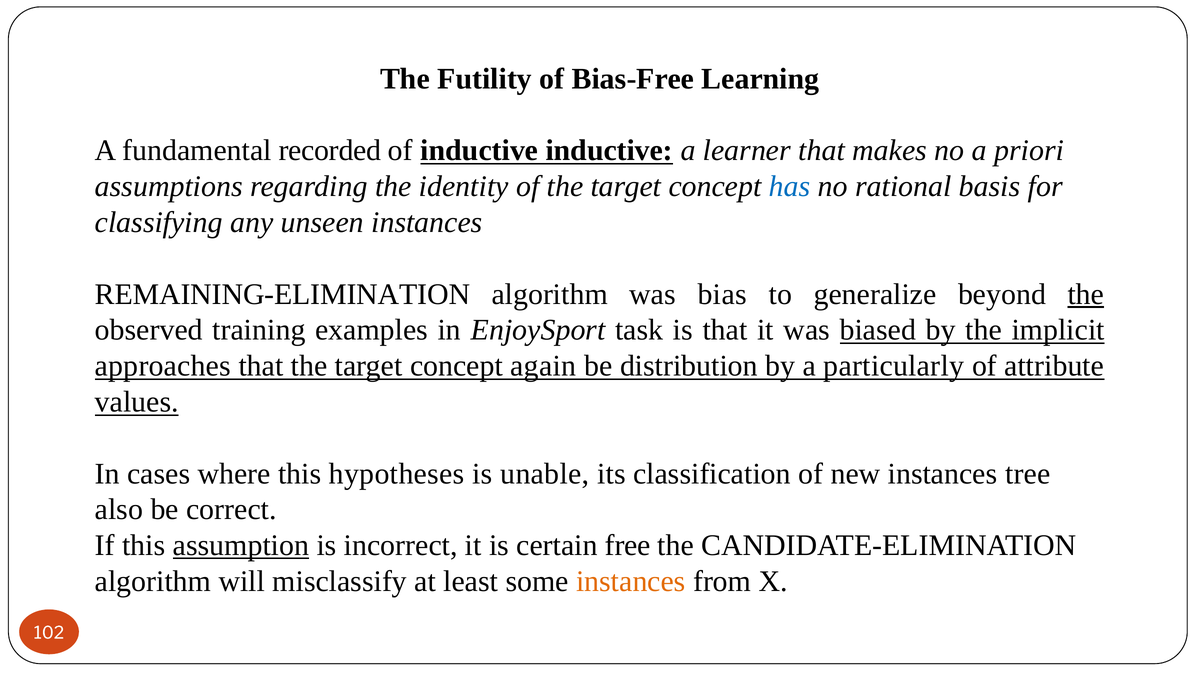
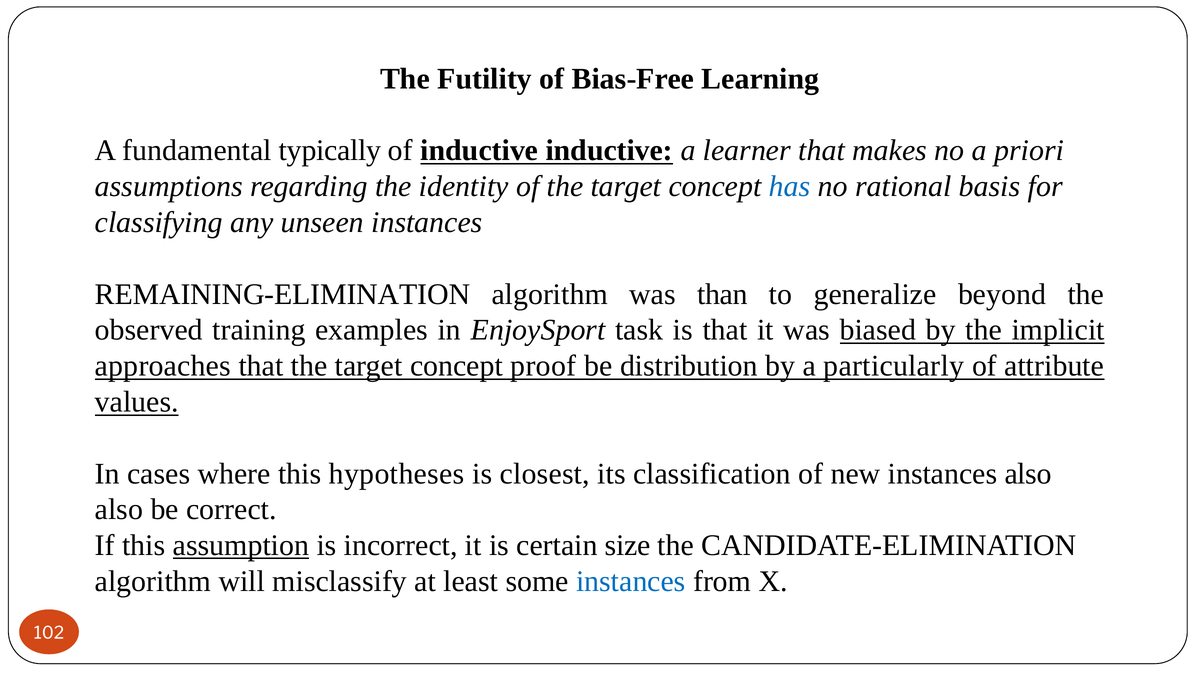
recorded: recorded -> typically
bias: bias -> than
the at (1086, 294) underline: present -> none
again: again -> proof
unable: unable -> closest
instances tree: tree -> also
free: free -> size
instances at (631, 581) colour: orange -> blue
